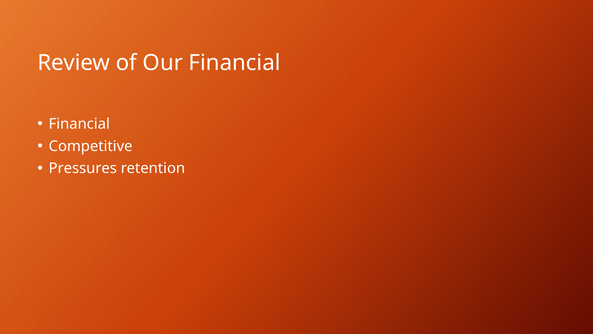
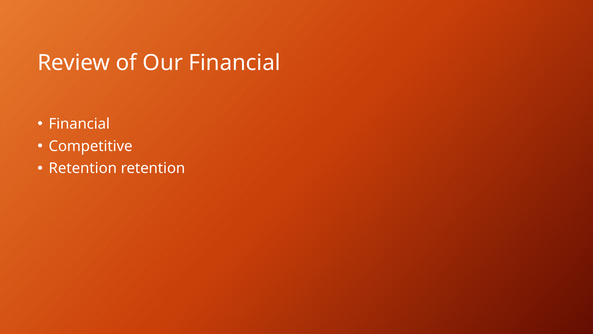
Pressures at (83, 168): Pressures -> Retention
